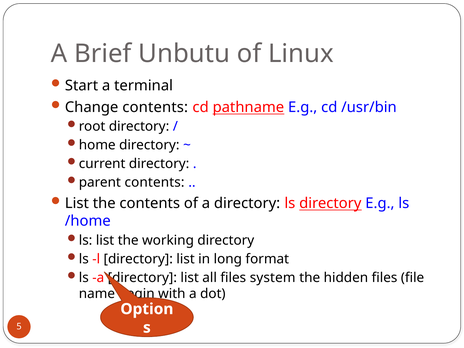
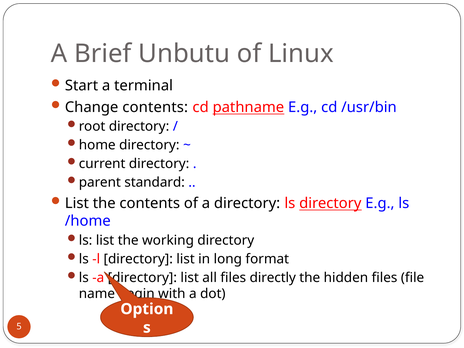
parent contents: contents -> standard
system: system -> directly
